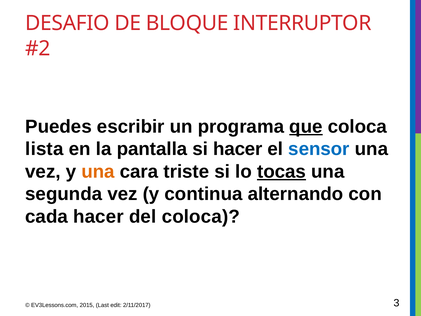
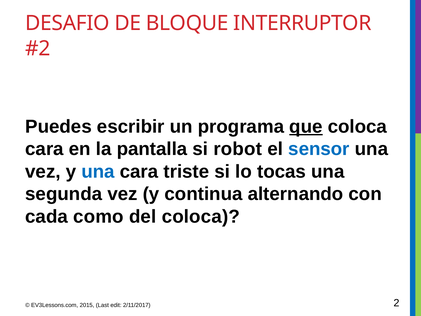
lista at (44, 149): lista -> cara
si hacer: hacer -> robot
una at (98, 171) colour: orange -> blue
tocas underline: present -> none
cada hacer: hacer -> como
3: 3 -> 2
